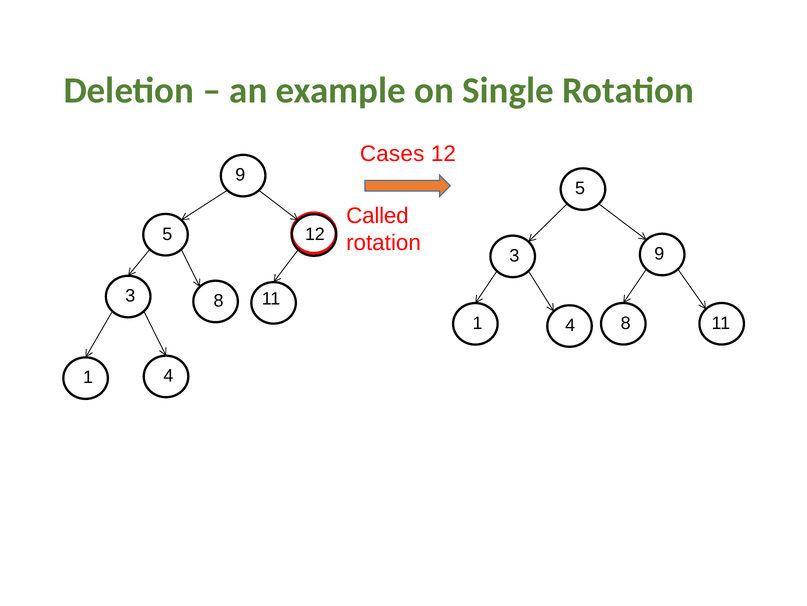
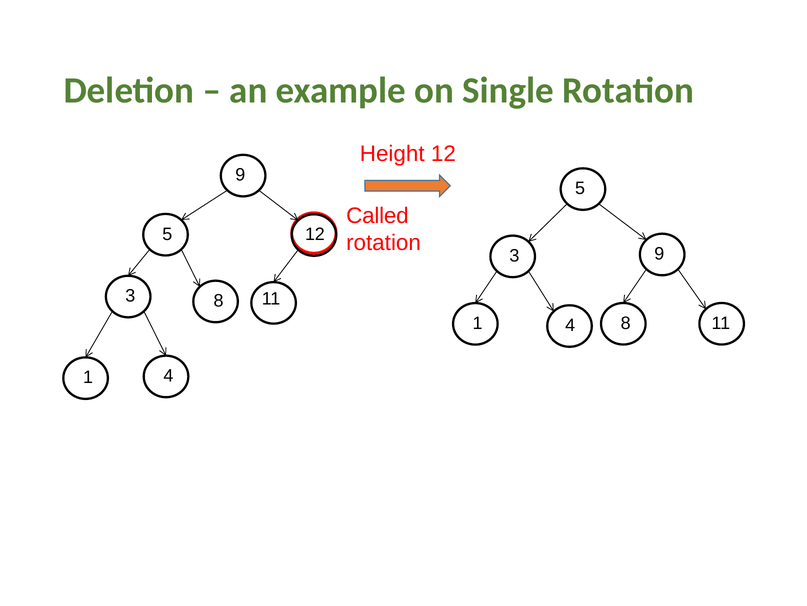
Cases: Cases -> Height
